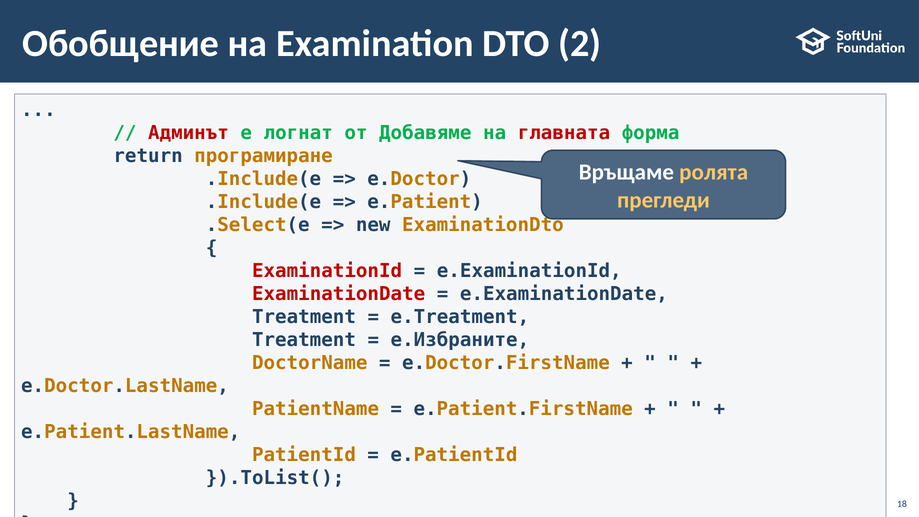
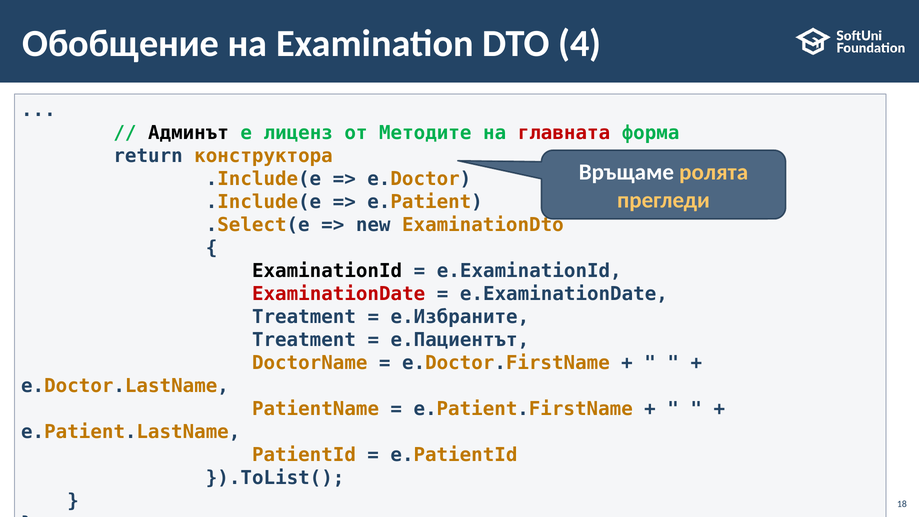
2: 2 -> 4
Админът colour: red -> black
логнат: логнат -> лиценз
Добавяме: Добавяме -> Методите
програмиране: програмиране -> конструктора
ExaminationId colour: red -> black
e.Treatment: e.Treatment -> e.Избраните
e.Избраните: e.Избраните -> e.Пациентът
